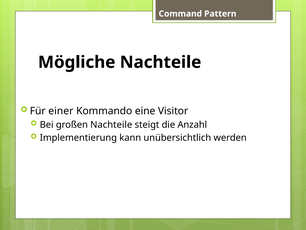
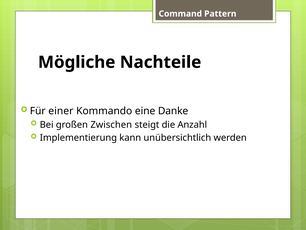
Visitor: Visitor -> Danke
großen Nachteile: Nachteile -> Zwischen
